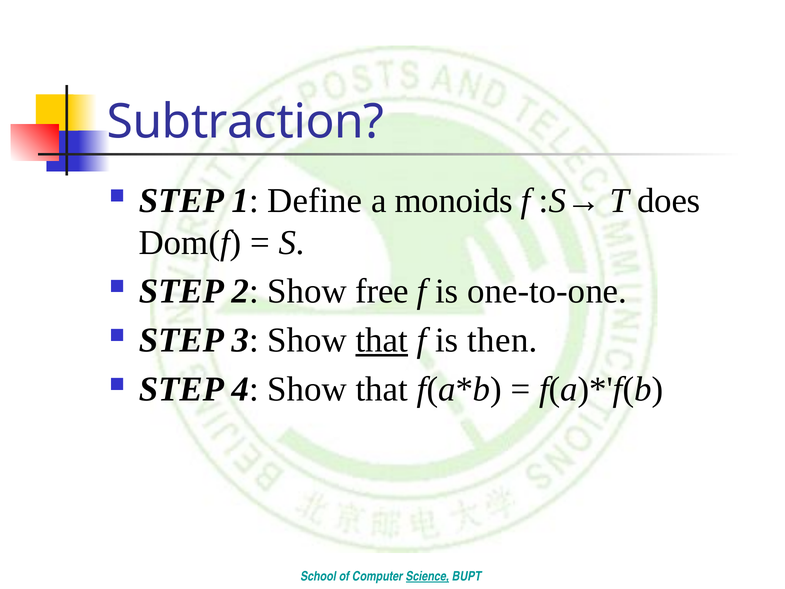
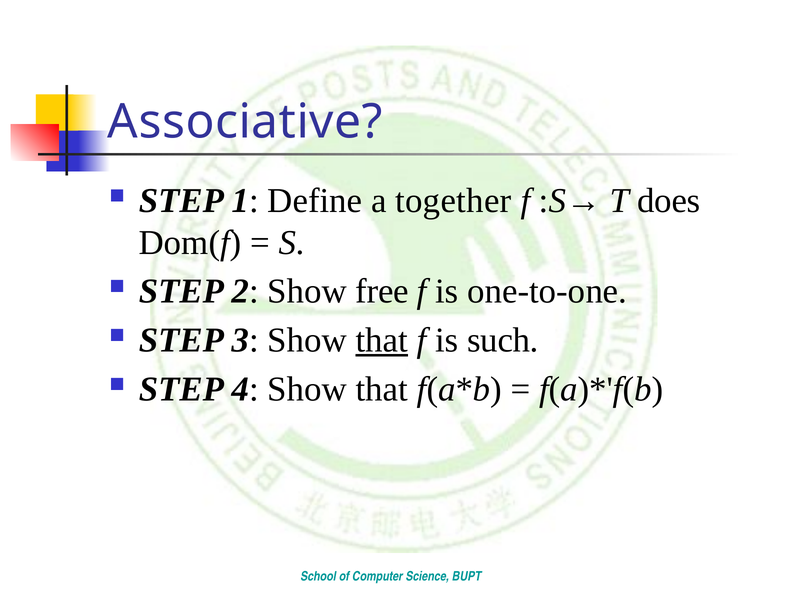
Subtraction: Subtraction -> Associative
monoids: monoids -> together
then: then -> such
Science underline: present -> none
